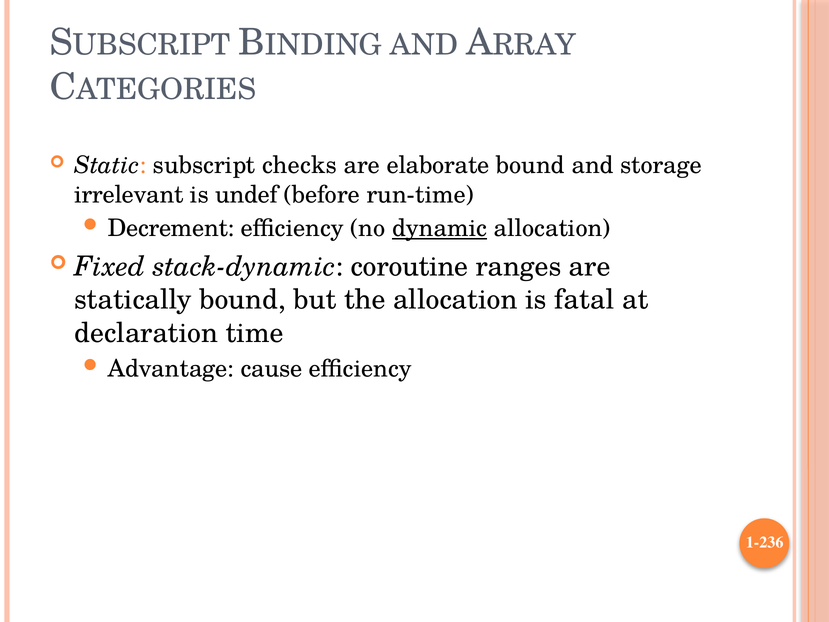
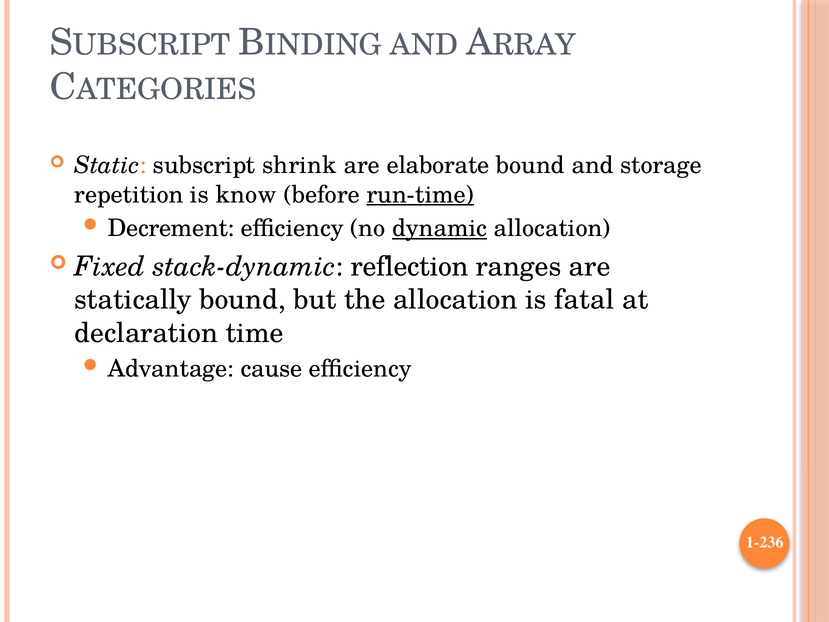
checks: checks -> shrink
irrelevant: irrelevant -> repetition
undef: undef -> know
run-time underline: none -> present
coroutine: coroutine -> reflection
